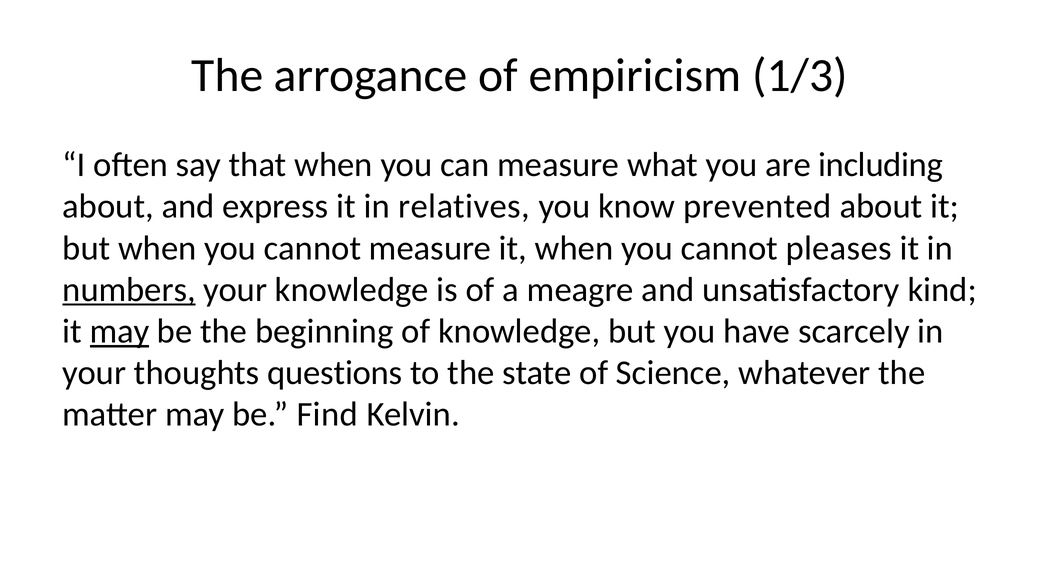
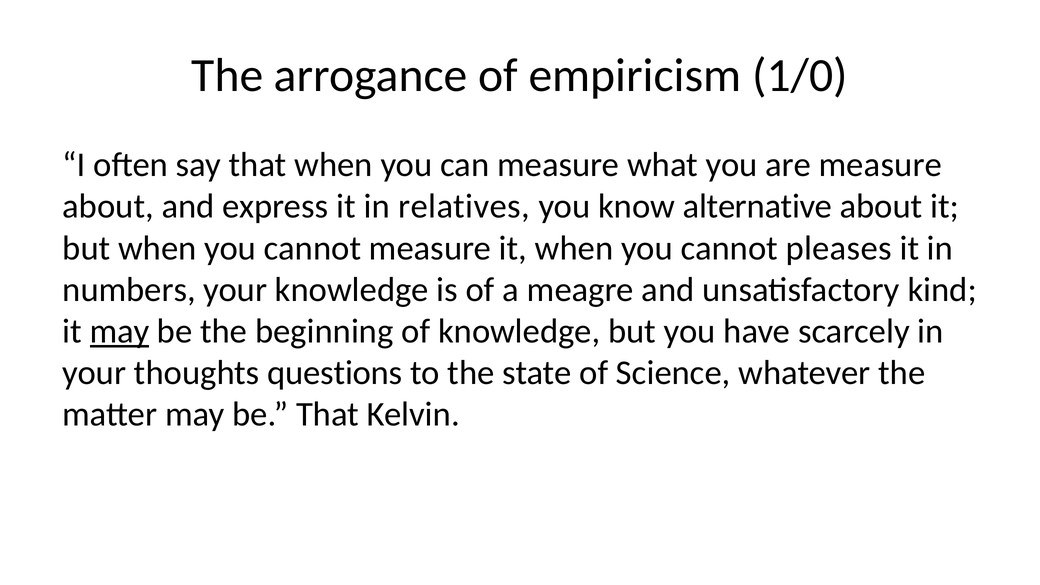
1/3: 1/3 -> 1/0
are including: including -> measure
prevented: prevented -> alternative
numbers underline: present -> none
be Find: Find -> That
